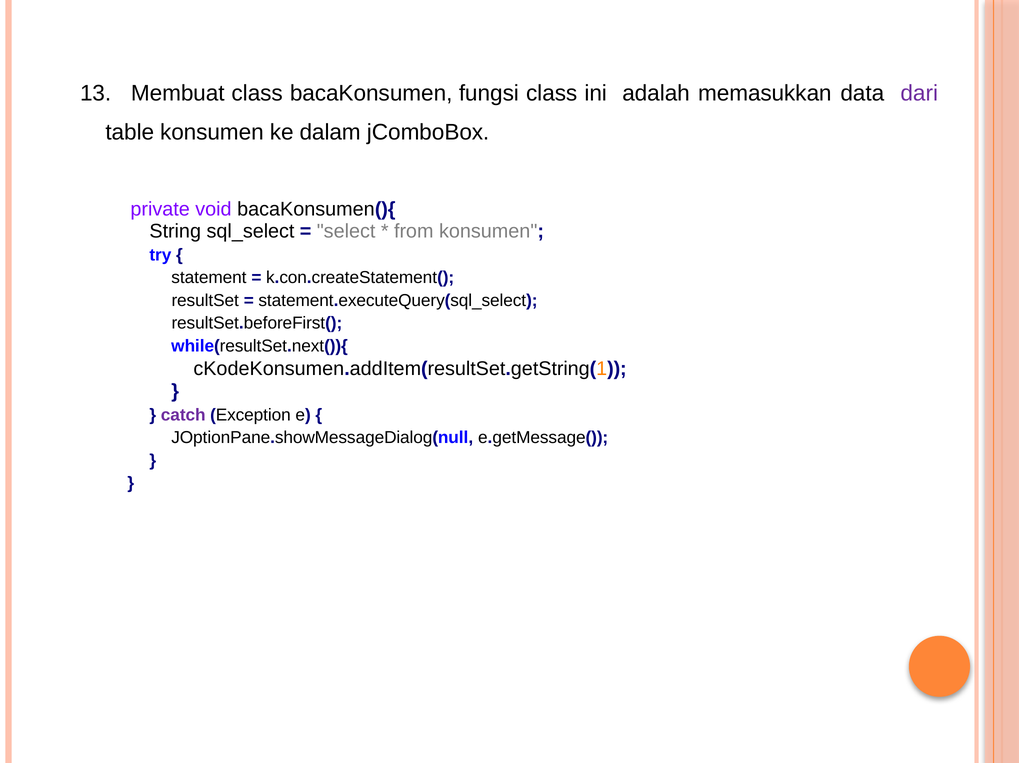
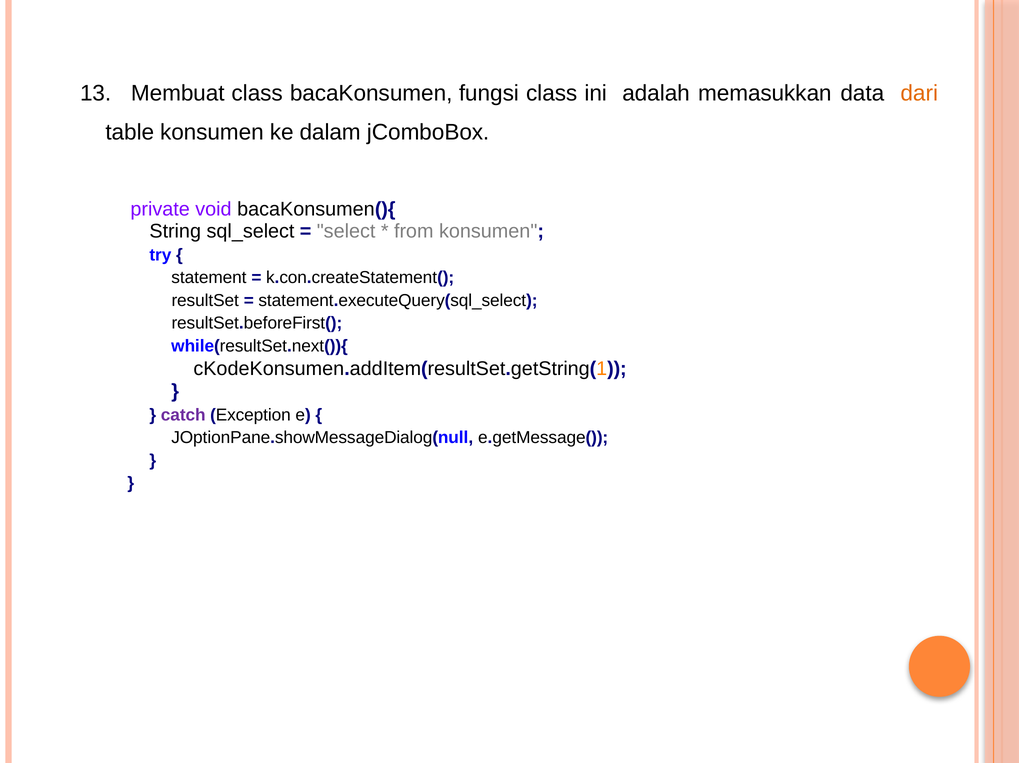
dari colour: purple -> orange
